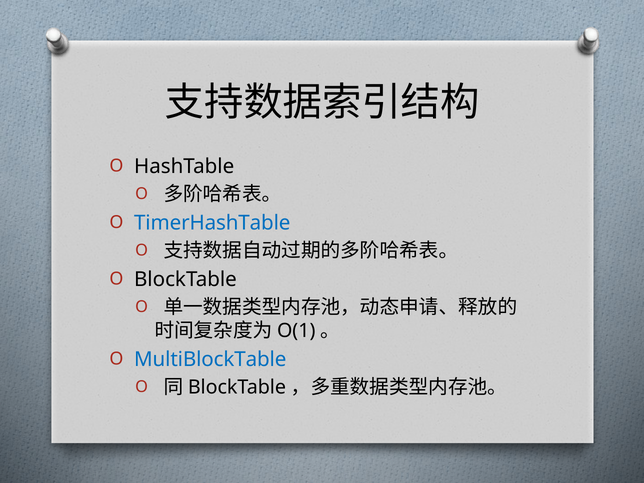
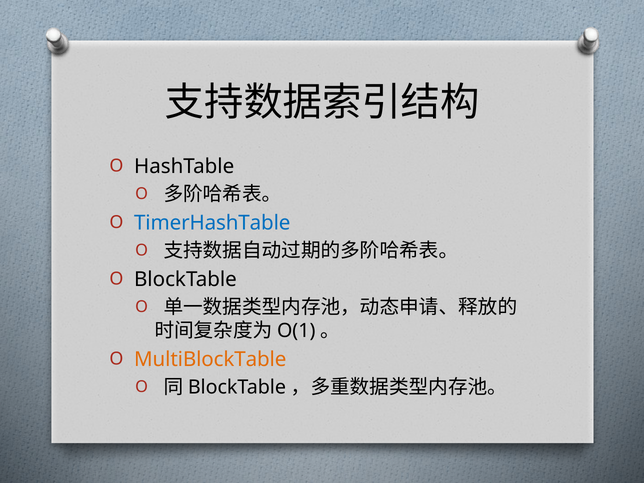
MultiBlockTable colour: blue -> orange
